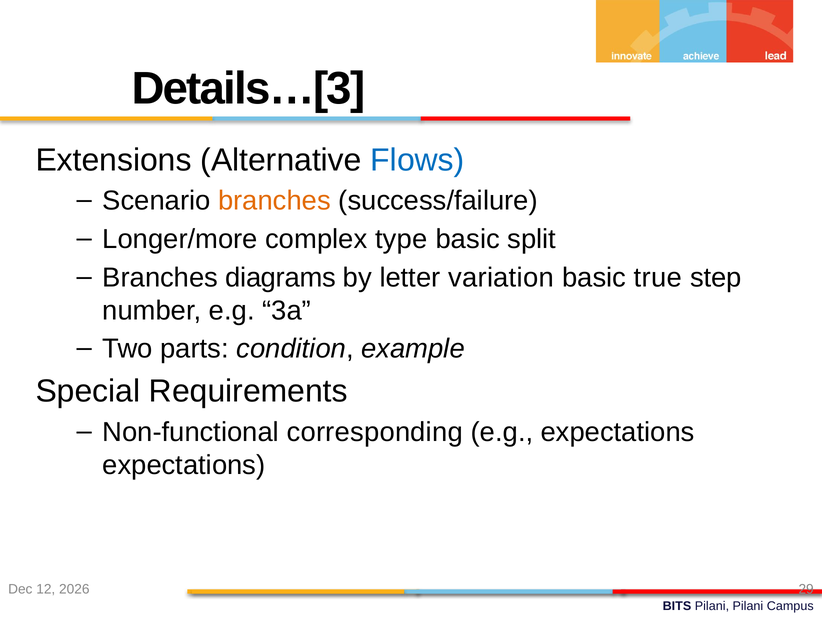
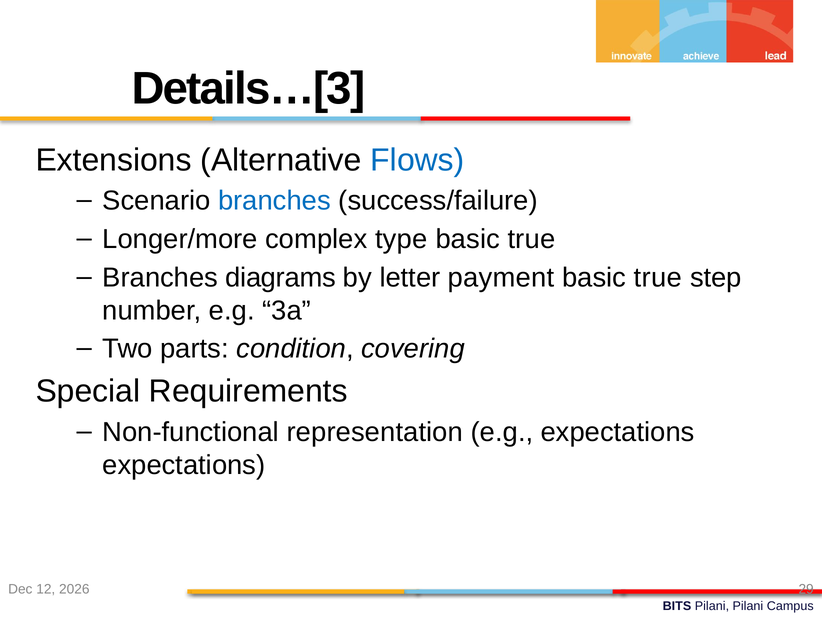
branches at (274, 201) colour: orange -> blue
split at (532, 239): split -> true
variation: variation -> payment
example: example -> covering
corresponding: corresponding -> representation
